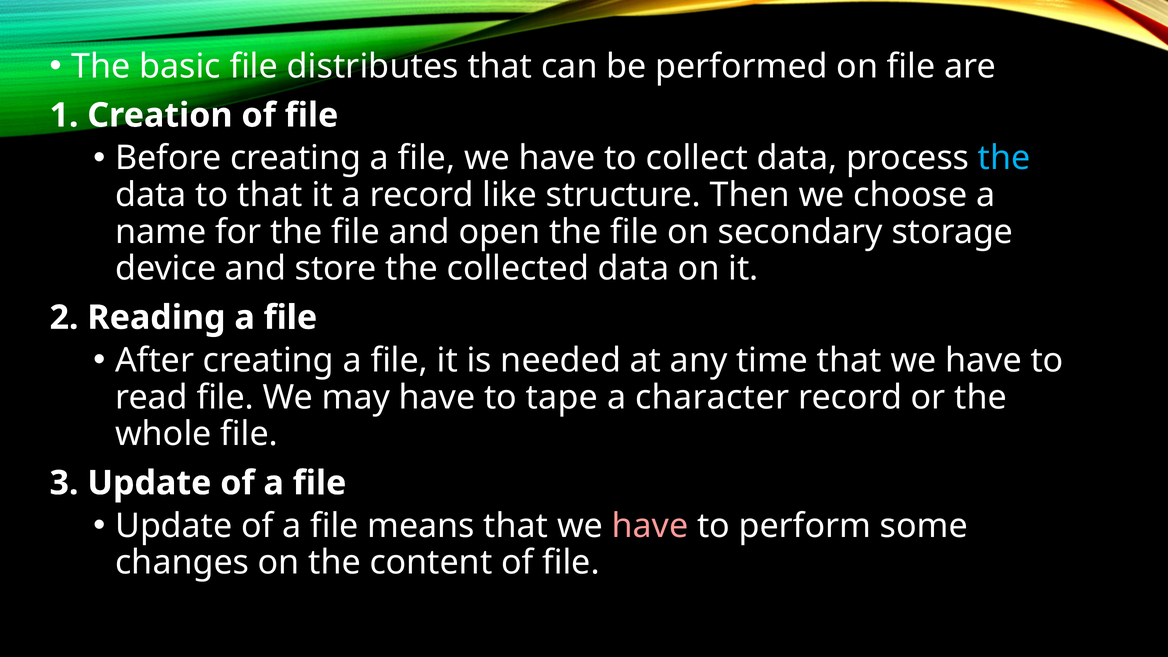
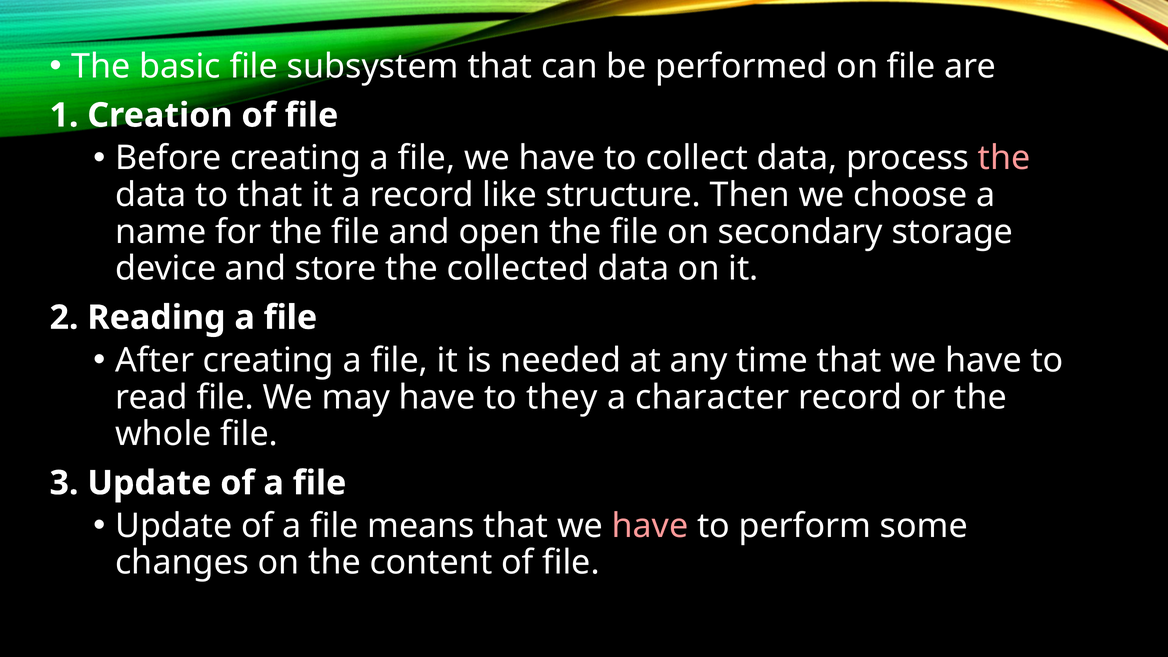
distributes: distributes -> subsystem
the at (1004, 158) colour: light blue -> pink
tape: tape -> they
